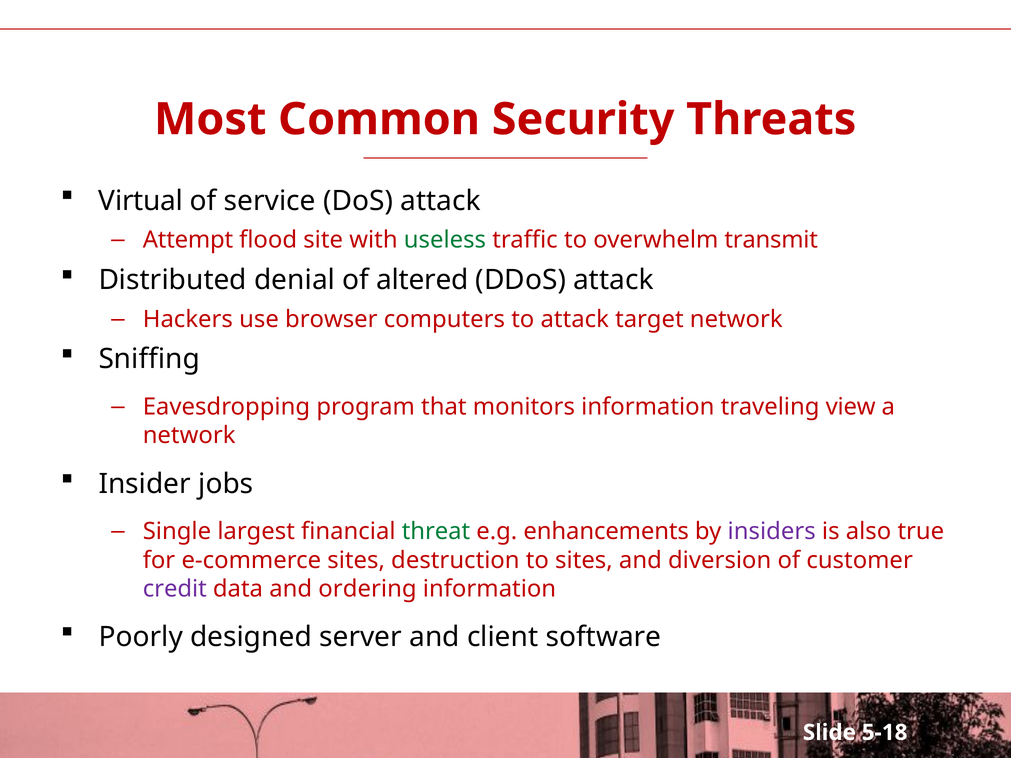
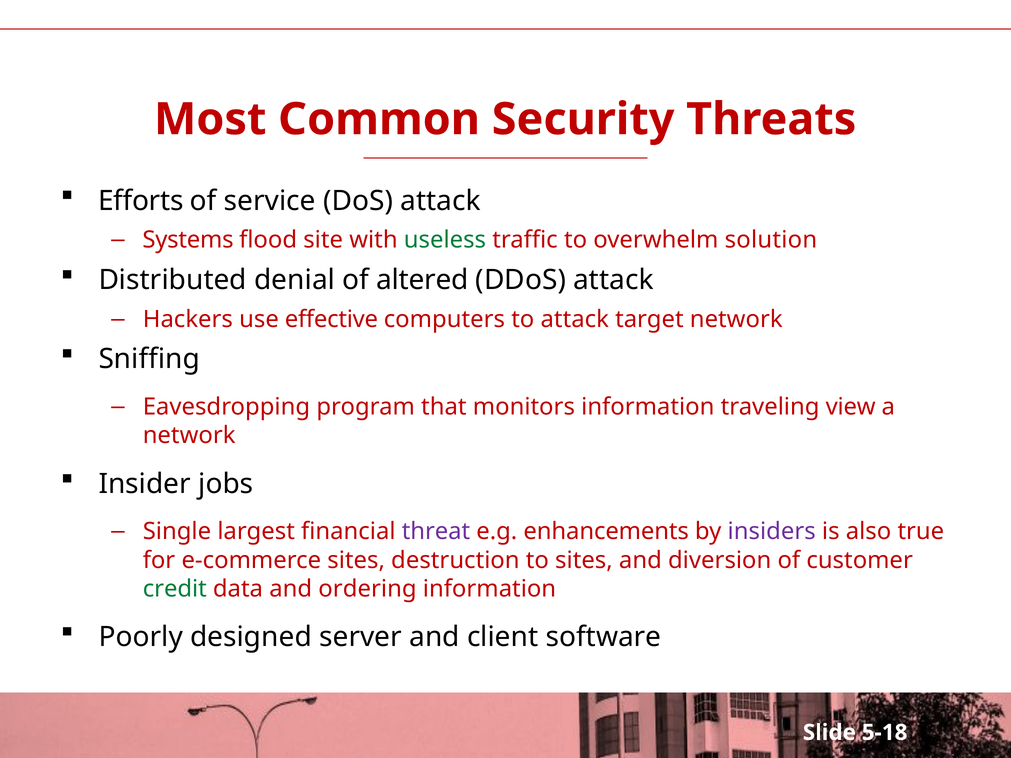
Virtual: Virtual -> Efforts
Attempt: Attempt -> Systems
transmit: transmit -> solution
browser: browser -> effective
threat colour: green -> purple
credit colour: purple -> green
